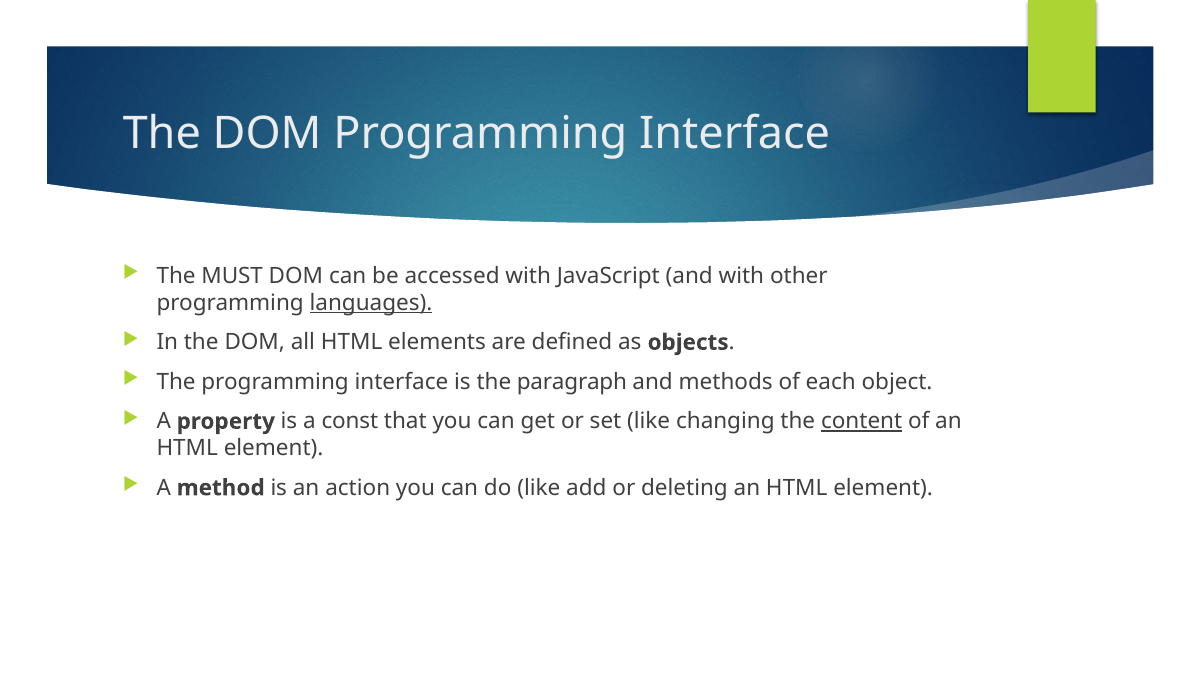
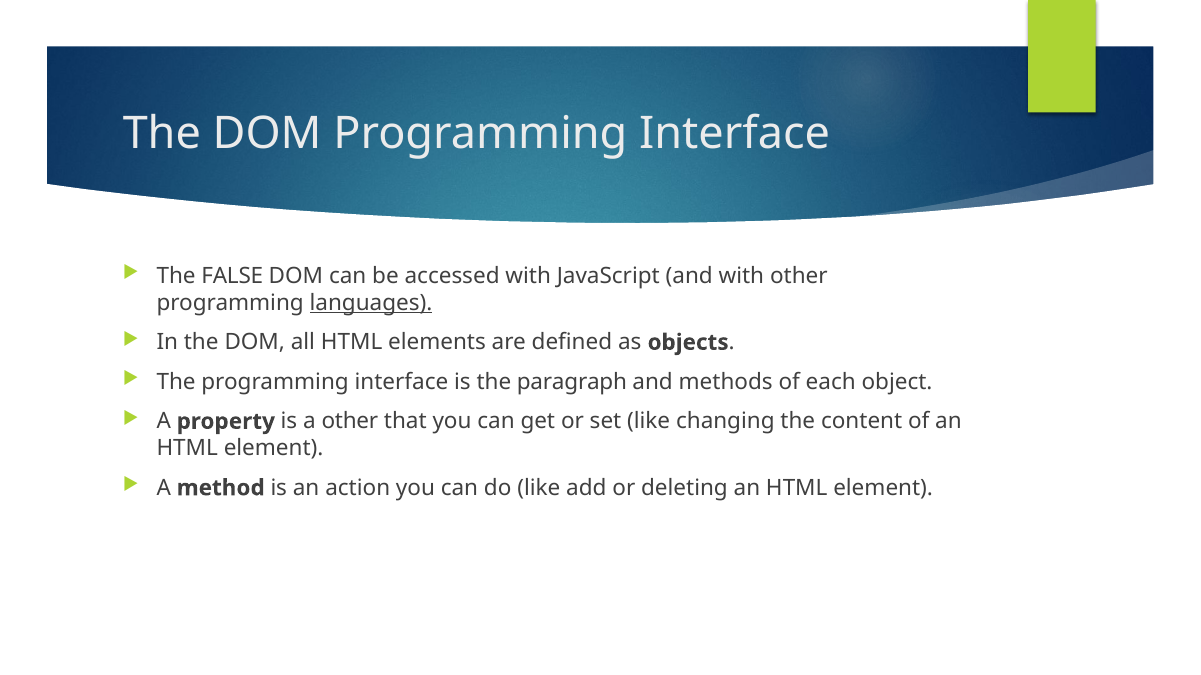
MUST: MUST -> FALSE
a const: const -> other
content underline: present -> none
